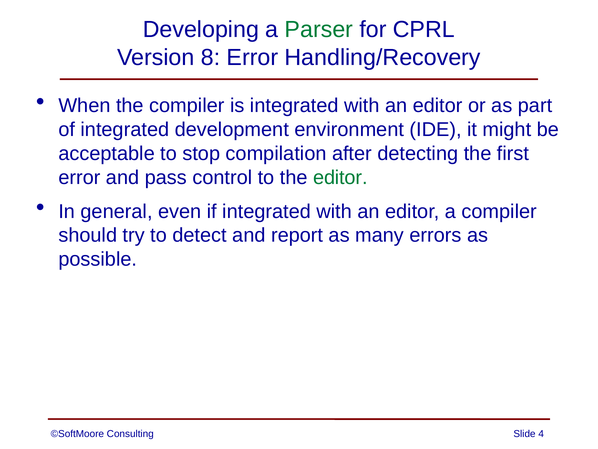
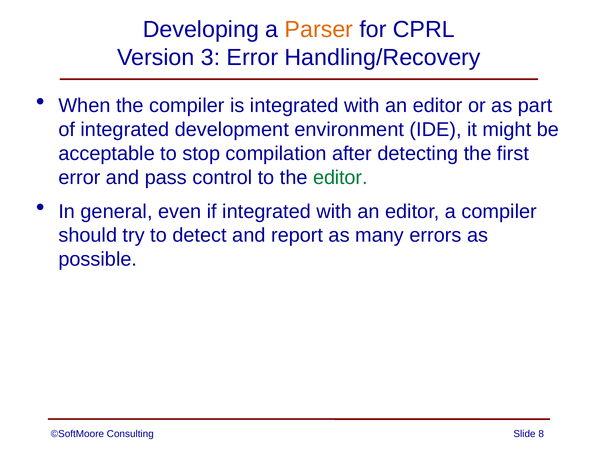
Parser colour: green -> orange
8: 8 -> 3
4: 4 -> 8
